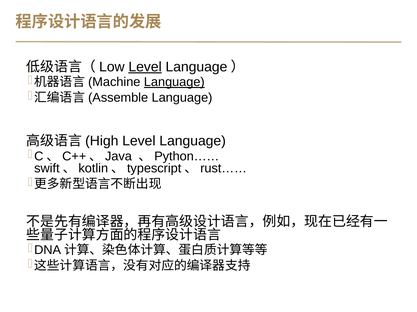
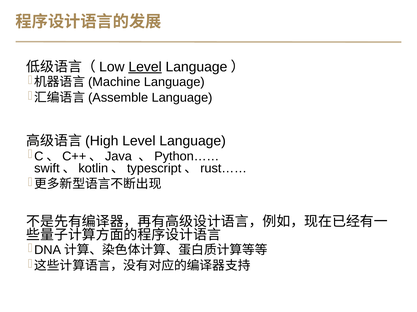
Language at (174, 82) underline: present -> none
